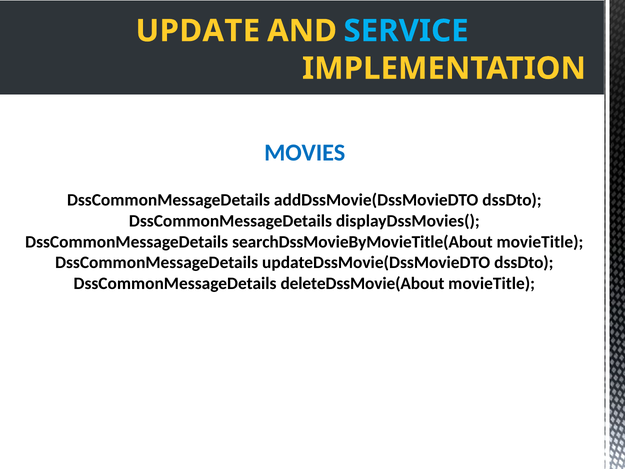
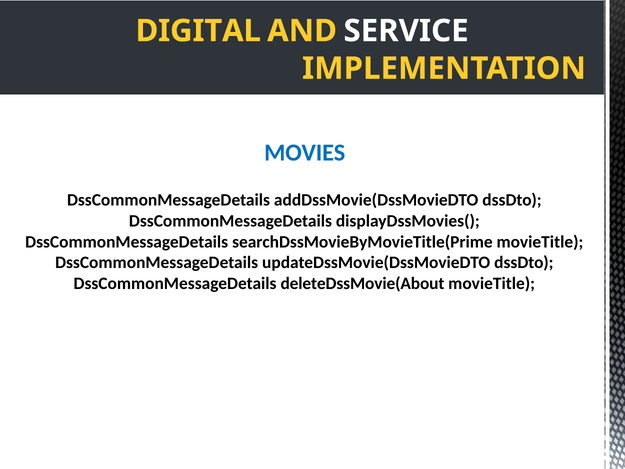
UPDATE: UPDATE -> DIGITAL
SERVICE colour: light blue -> white
searchDssMovieByMovieTitle(About: searchDssMovieByMovieTitle(About -> searchDssMovieByMovieTitle(Prime
